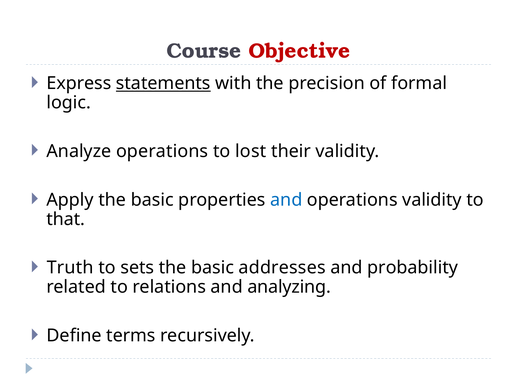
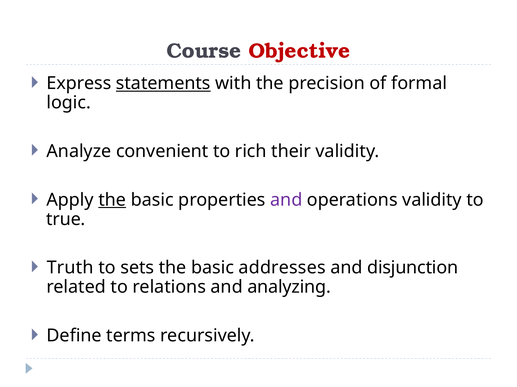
Analyze operations: operations -> convenient
lost: lost -> rich
the at (112, 200) underline: none -> present
and at (286, 200) colour: blue -> purple
that: that -> true
probability: probability -> disjunction
